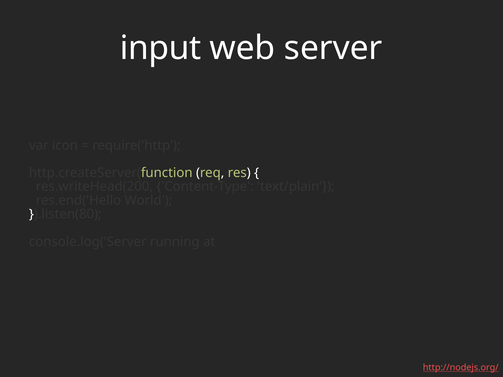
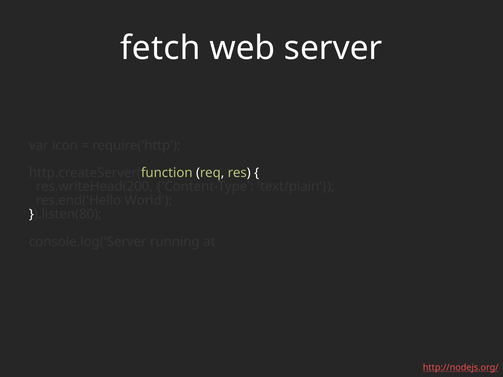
input: input -> fetch
